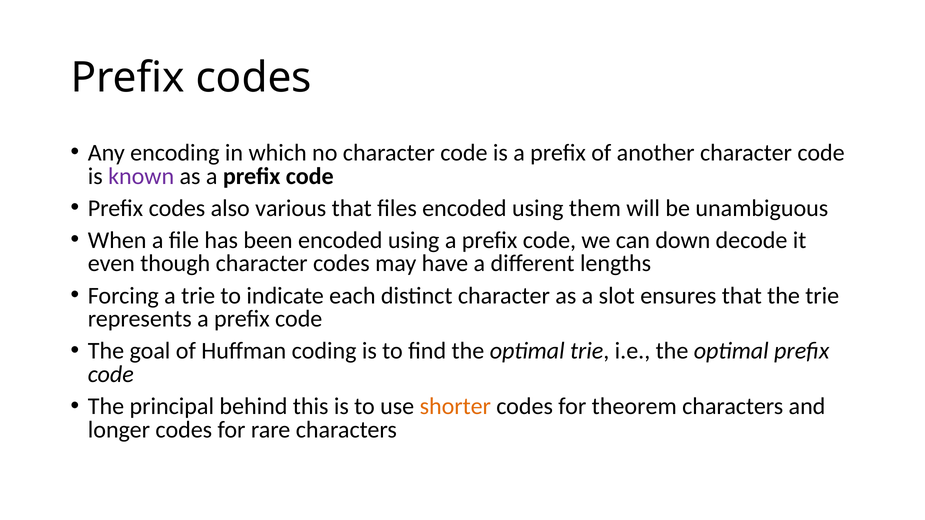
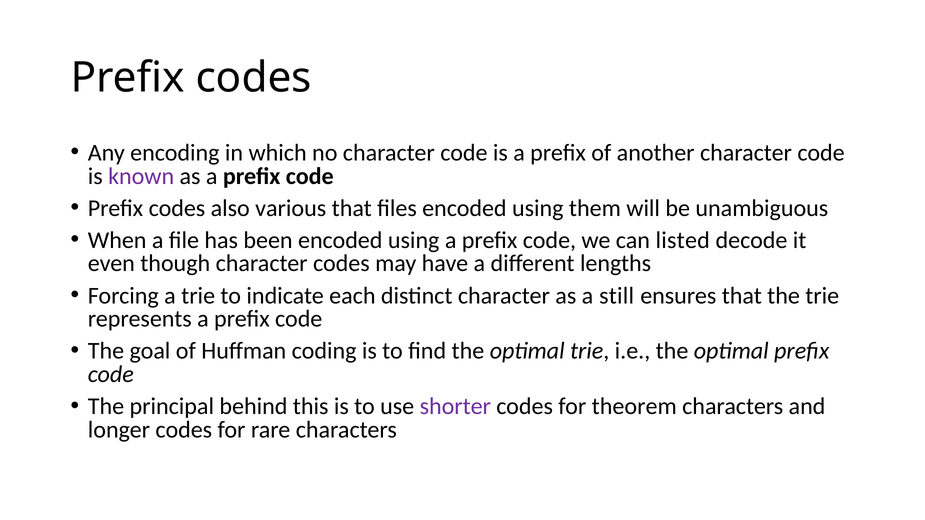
down: down -> listed
slot: slot -> still
shorter colour: orange -> purple
